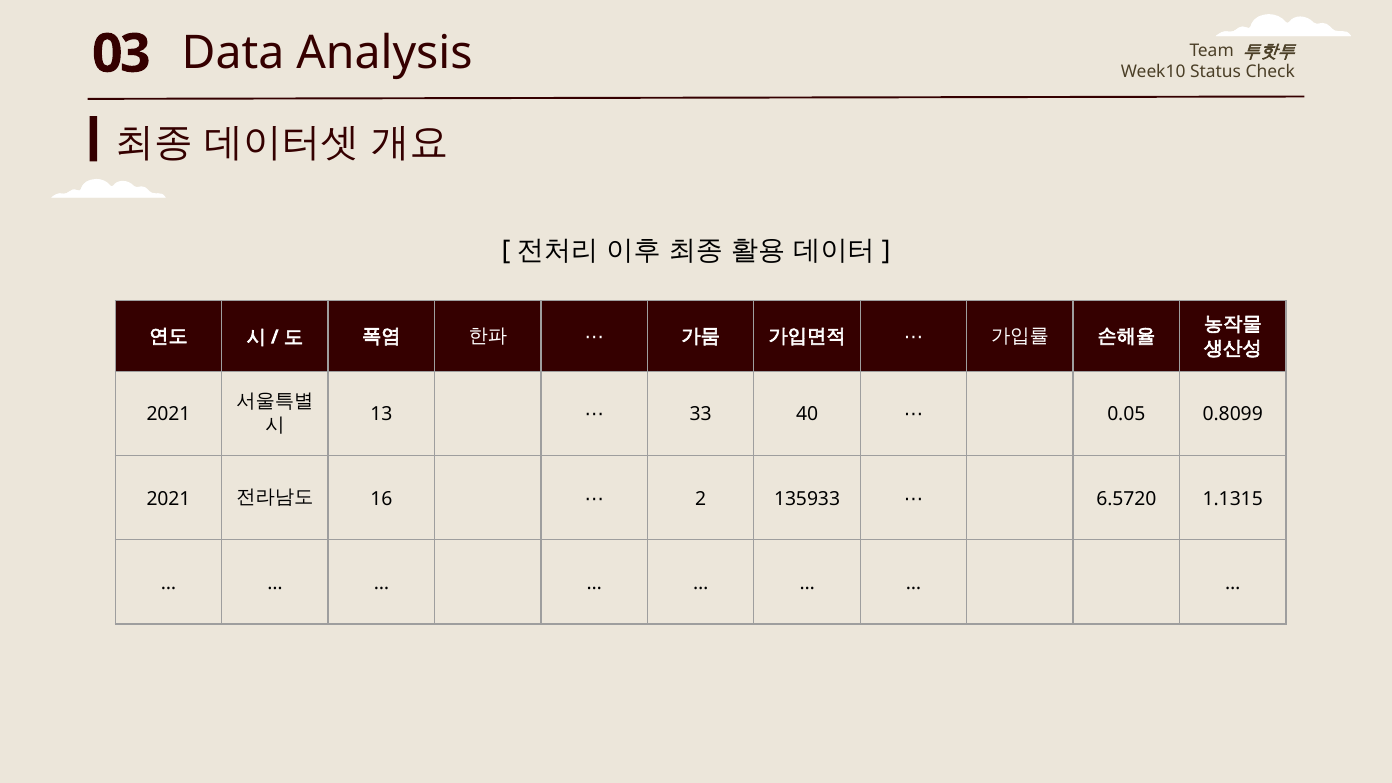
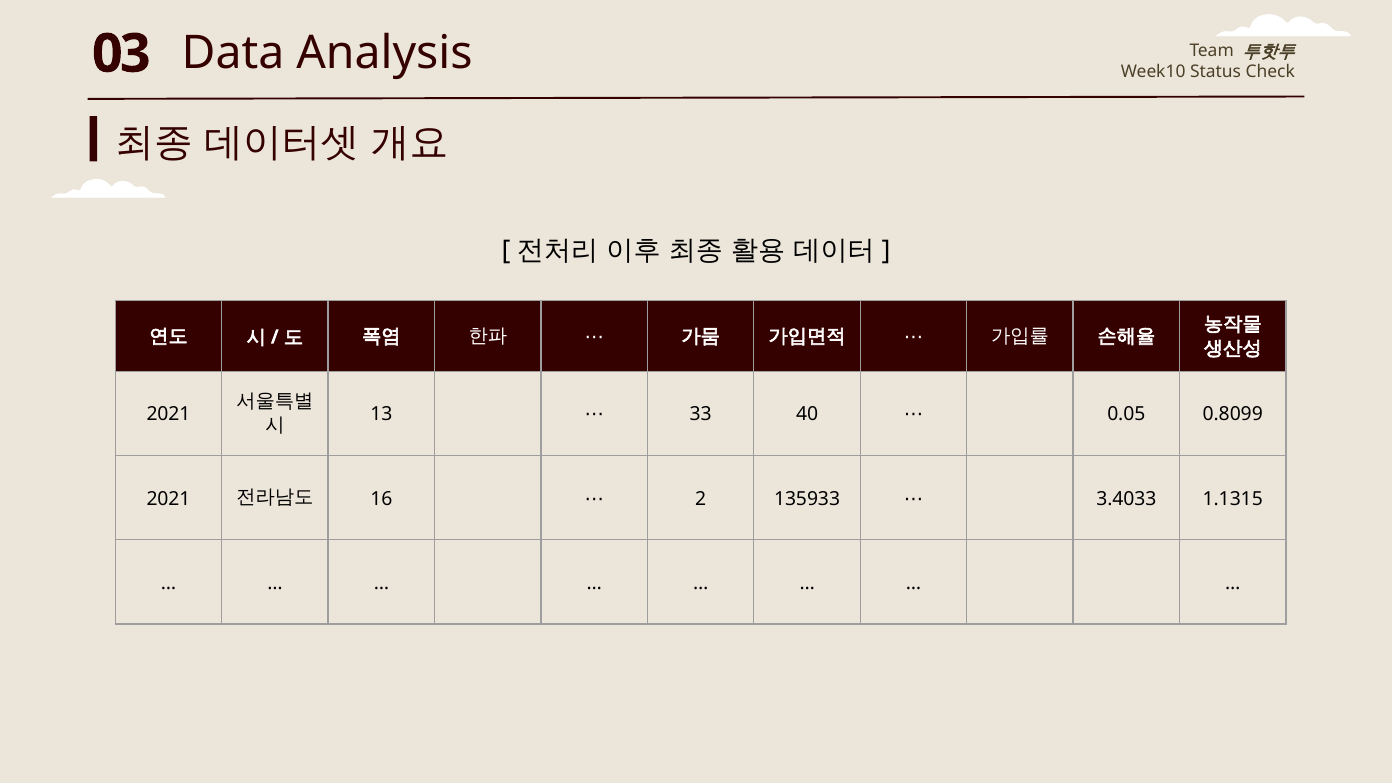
6.5720: 6.5720 -> 3.4033
